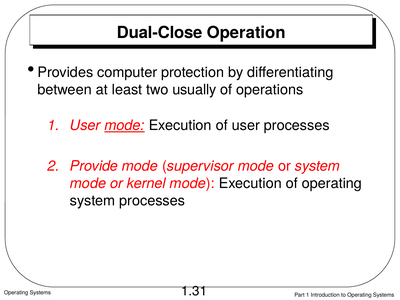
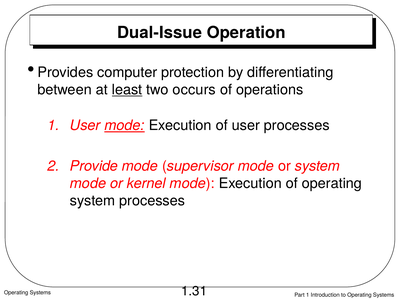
Dual-Close: Dual-Close -> Dual-Issue
least underline: none -> present
usually: usually -> occurs
